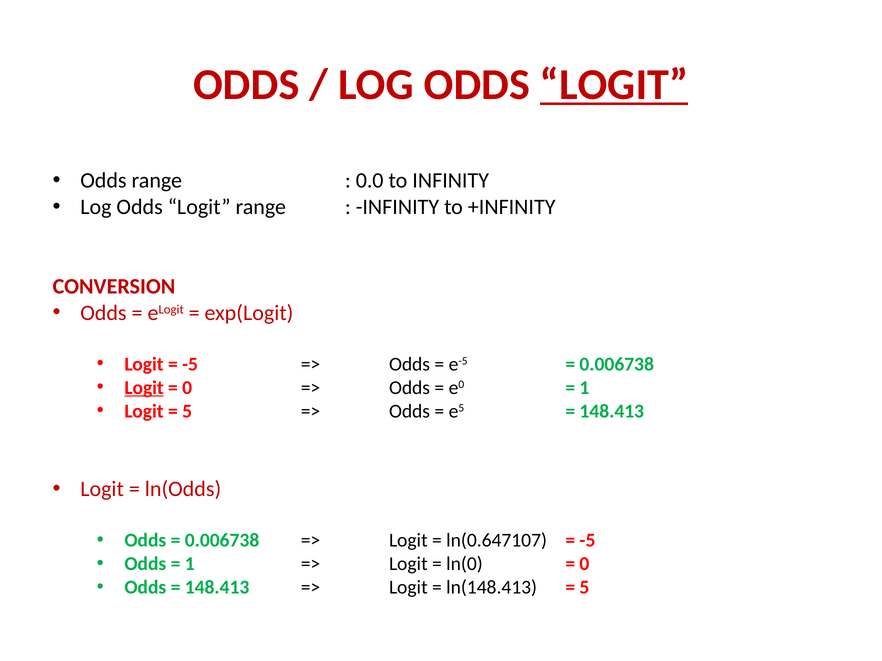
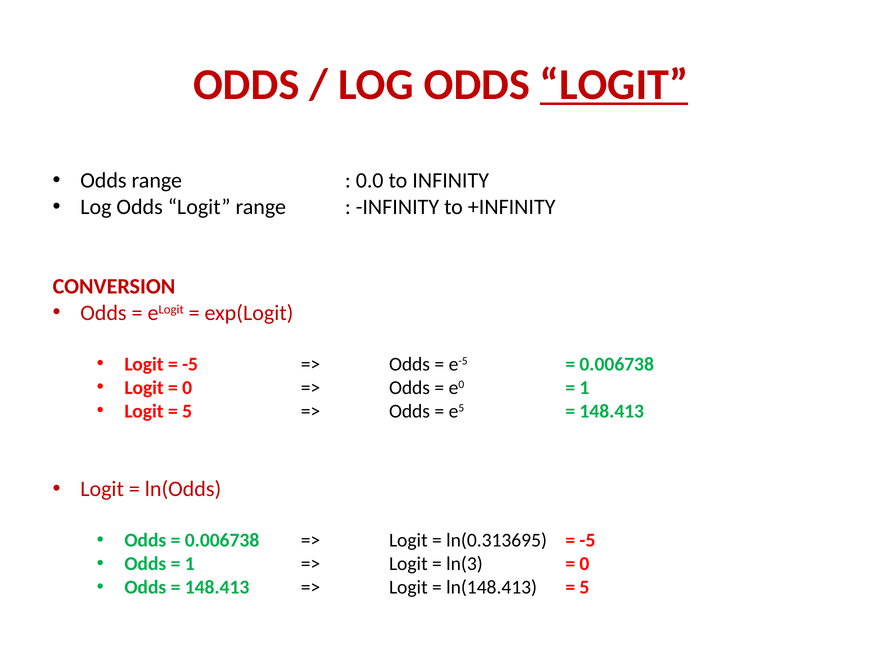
Logit at (144, 388) underline: present -> none
ln(0.647107: ln(0.647107 -> ln(0.313695
ln(0: ln(0 -> ln(3
